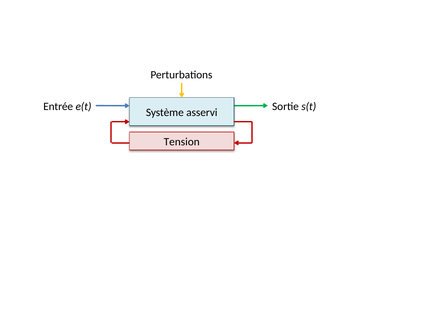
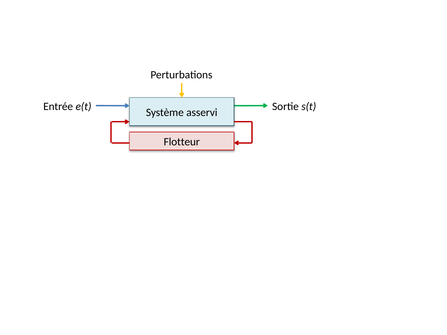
Tension: Tension -> Flotteur
